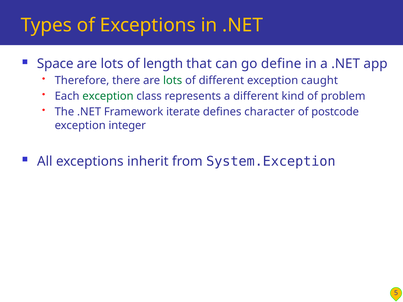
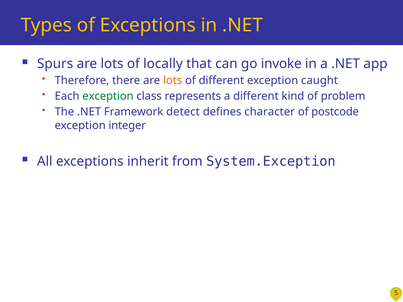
Space: Space -> Spurs
length: length -> locally
define: define -> invoke
lots at (173, 81) colour: green -> orange
iterate: iterate -> detect
